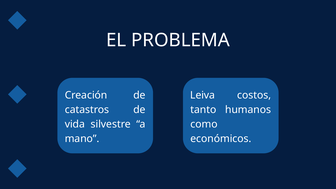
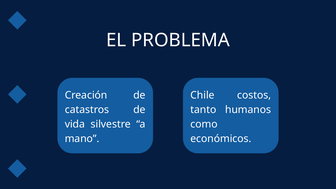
Leiva: Leiva -> Chile
